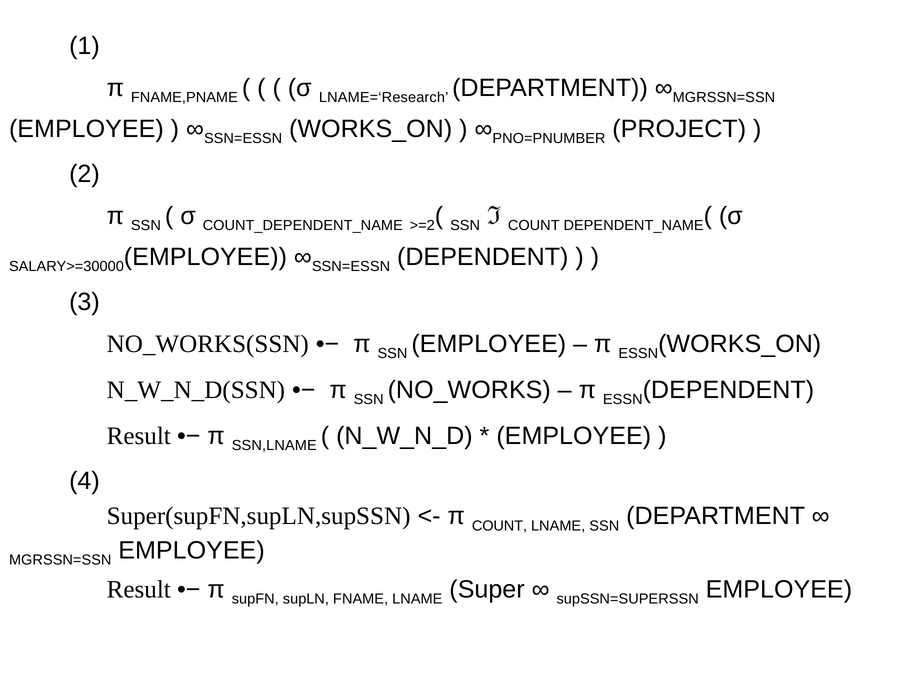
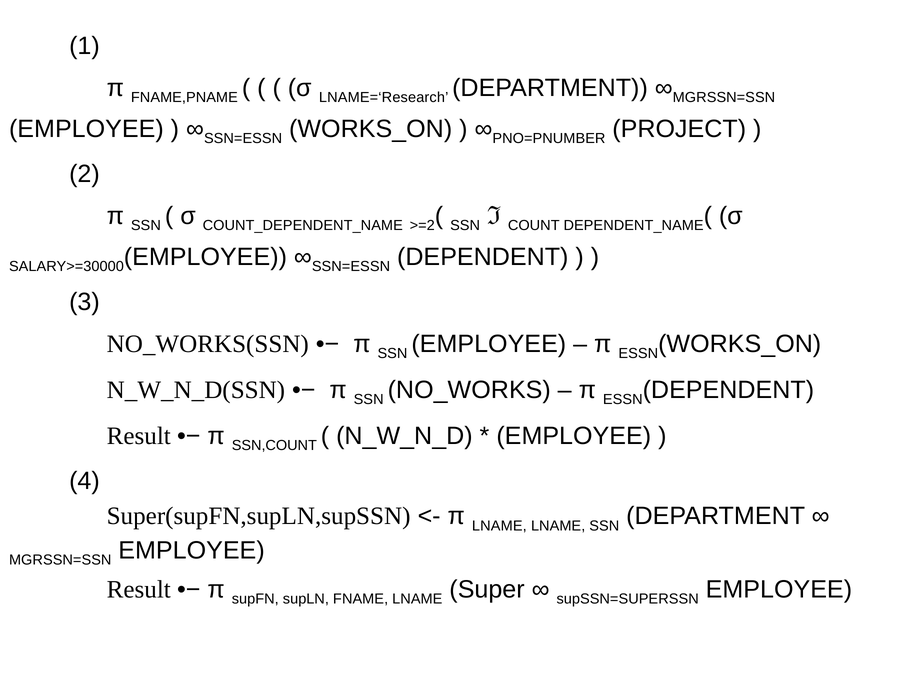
SSN,LNAME: SSN,LNAME -> SSN,COUNT
π COUNT: COUNT -> LNAME
